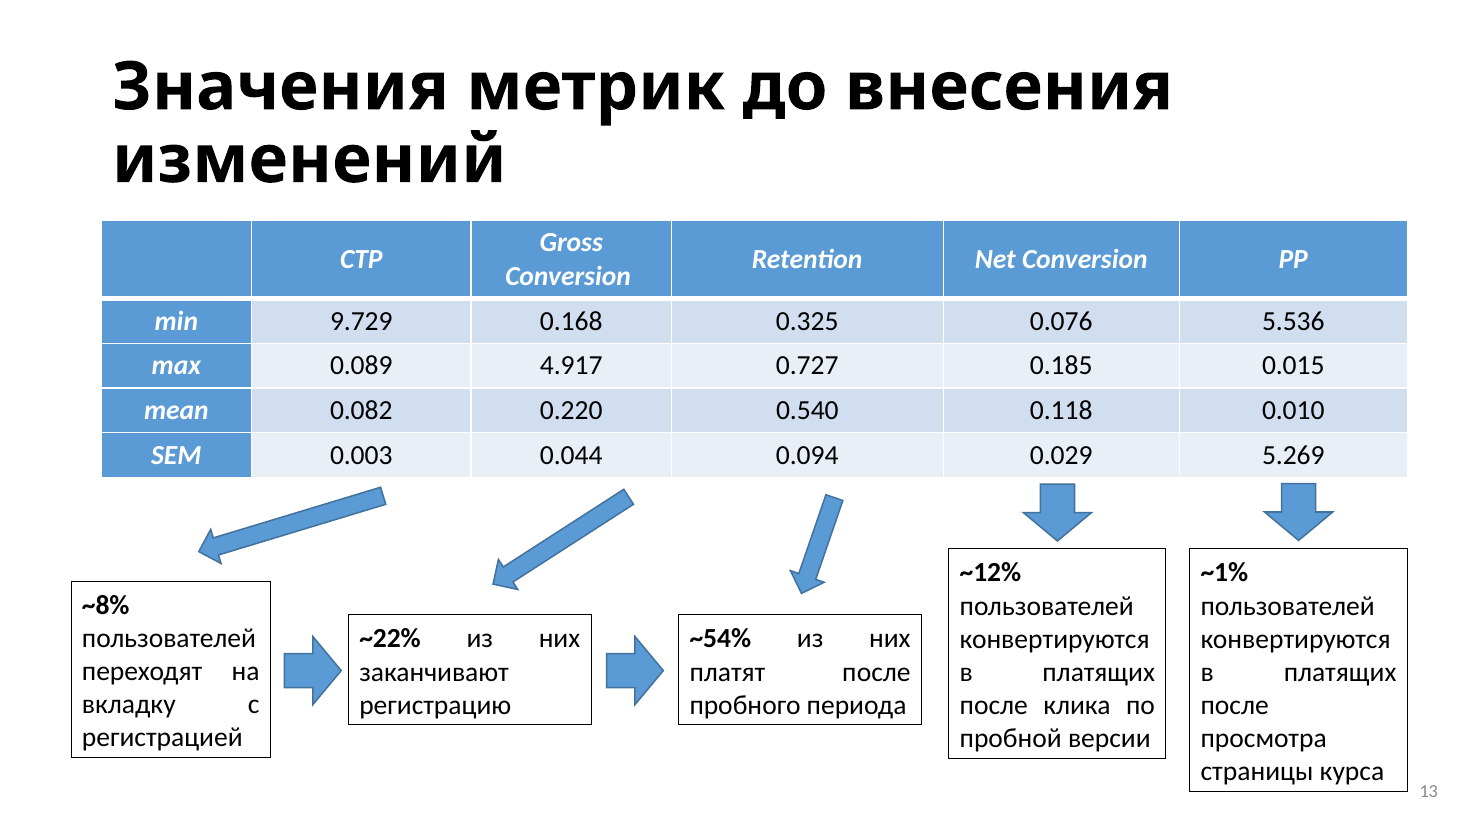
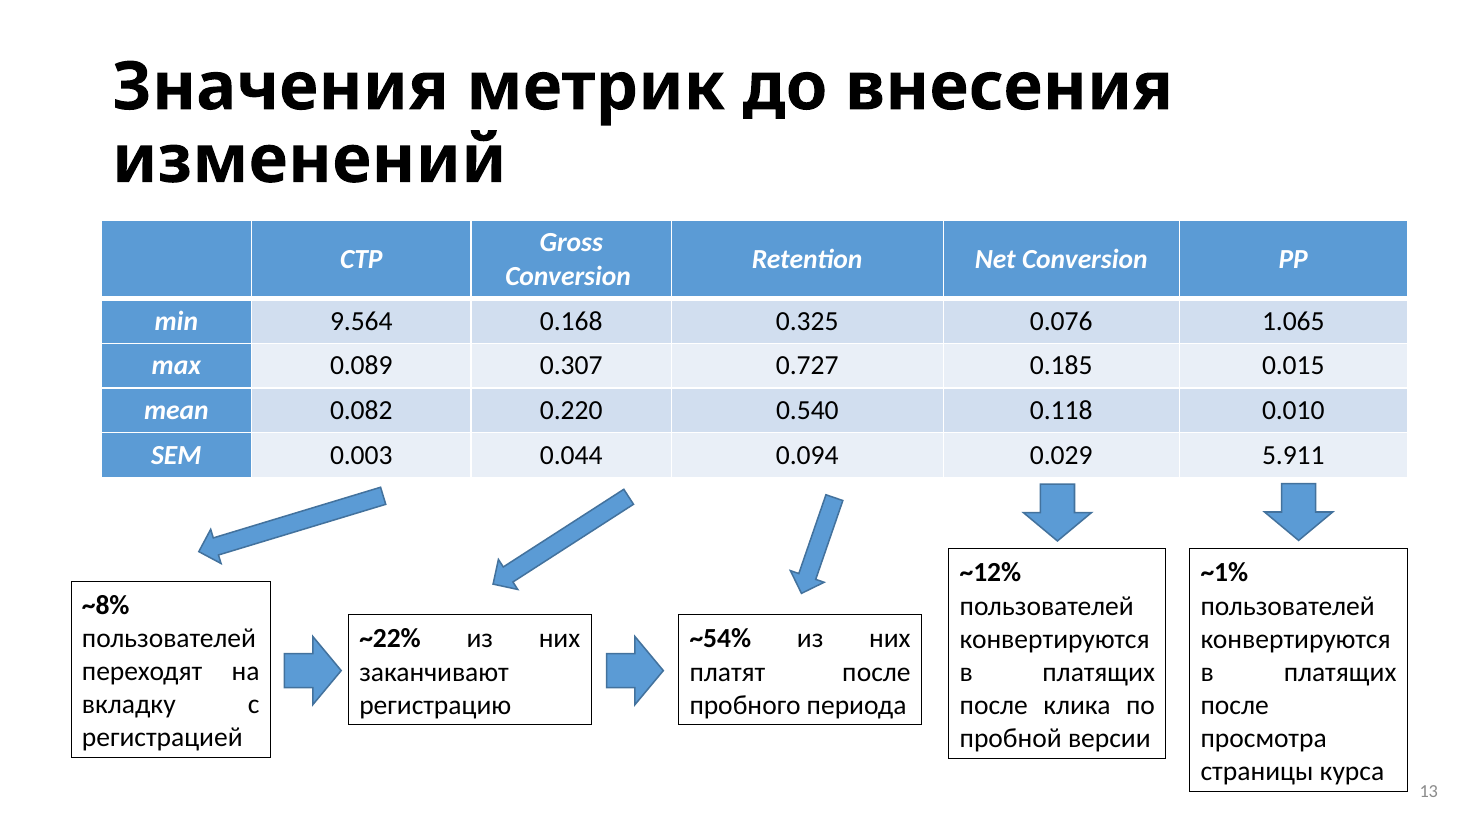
9.729: 9.729 -> 9.564
5.536: 5.536 -> 1.065
4.917: 4.917 -> 0.307
5.269: 5.269 -> 5.911
